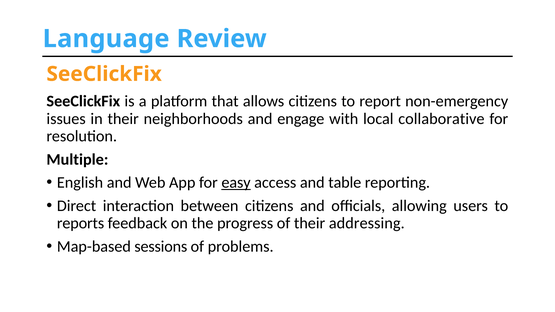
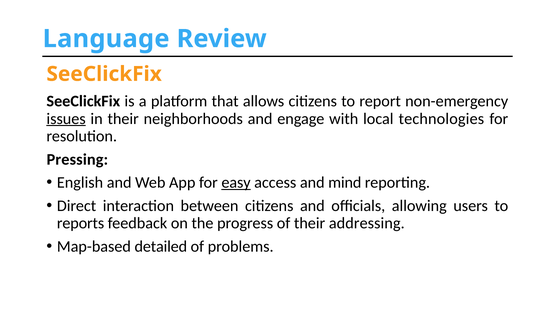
issues underline: none -> present
collaborative: collaborative -> technologies
Multiple: Multiple -> Pressing
table: table -> mind
sessions: sessions -> detailed
